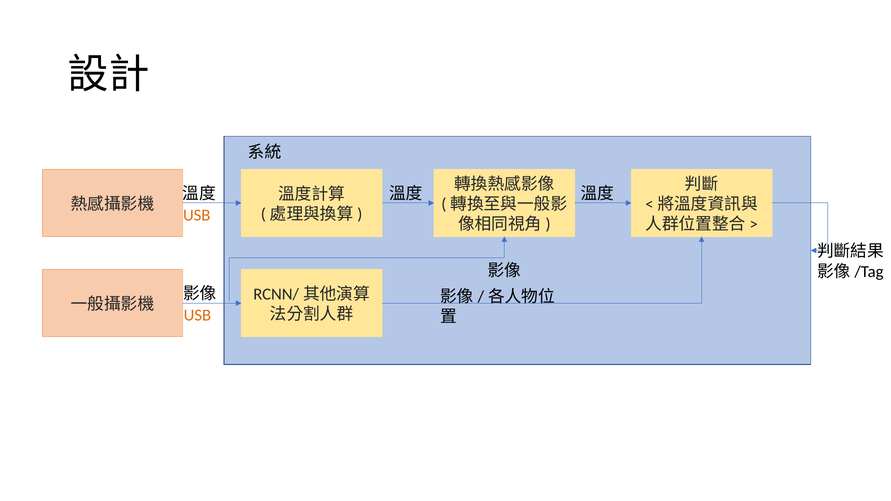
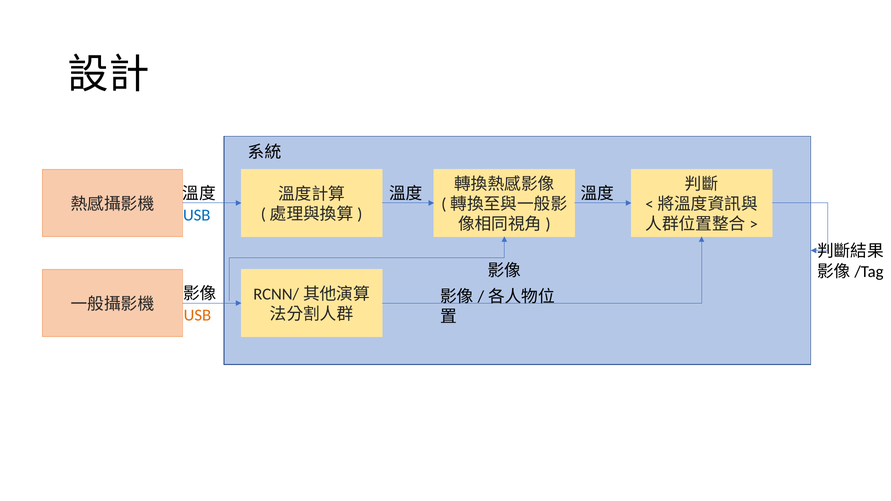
USB at (197, 215) colour: orange -> blue
